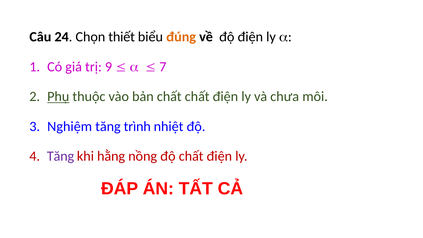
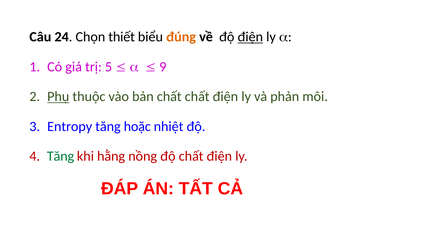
điện at (250, 37) underline: none -> present
9: 9 -> 5
7: 7 -> 9
chưa: chưa -> phản
Nghiệm: Nghiệm -> Entropy
trình: trình -> hoặc
Tăng at (61, 156) colour: purple -> green
